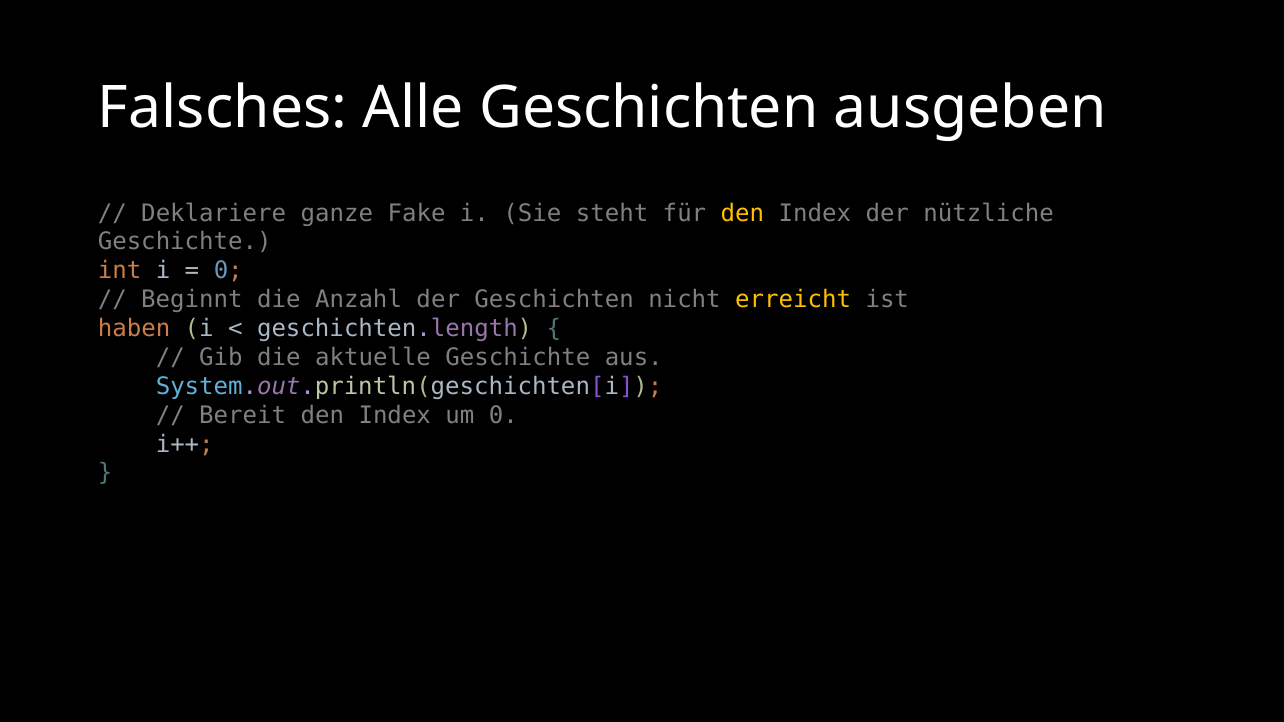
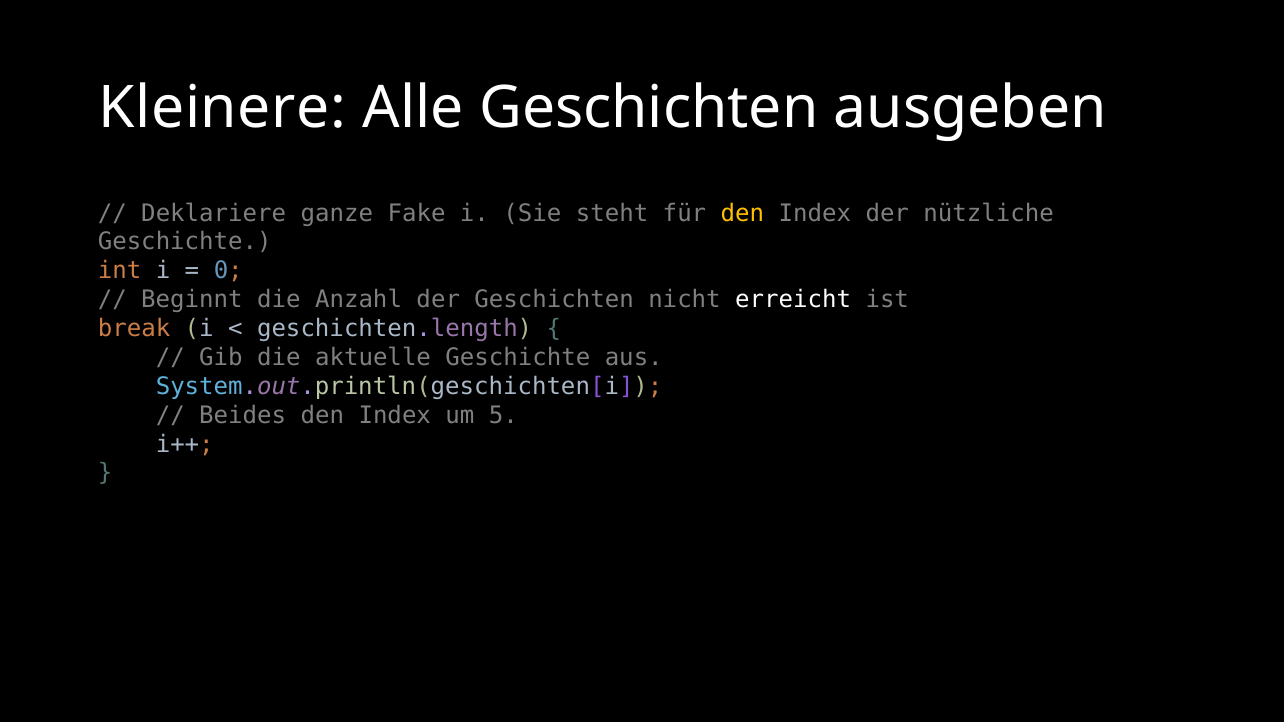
Falsches: Falsches -> Kleinere
erreicht colour: yellow -> white
haben: haben -> break
Bereit: Bereit -> Beides
um 0: 0 -> 5
